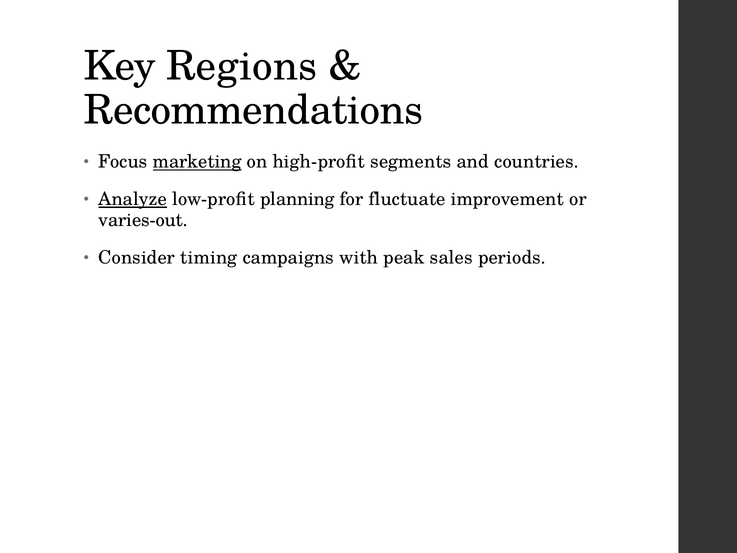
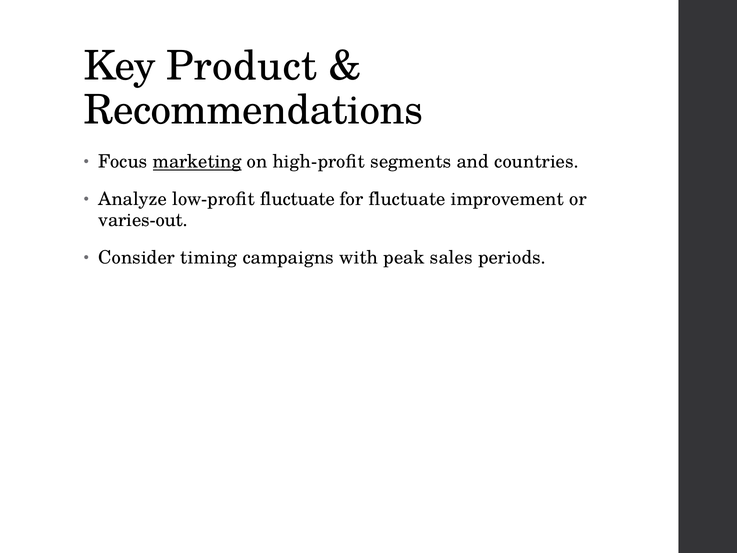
Regions: Regions -> Product
Analyze underline: present -> none
low-profit planning: planning -> fluctuate
